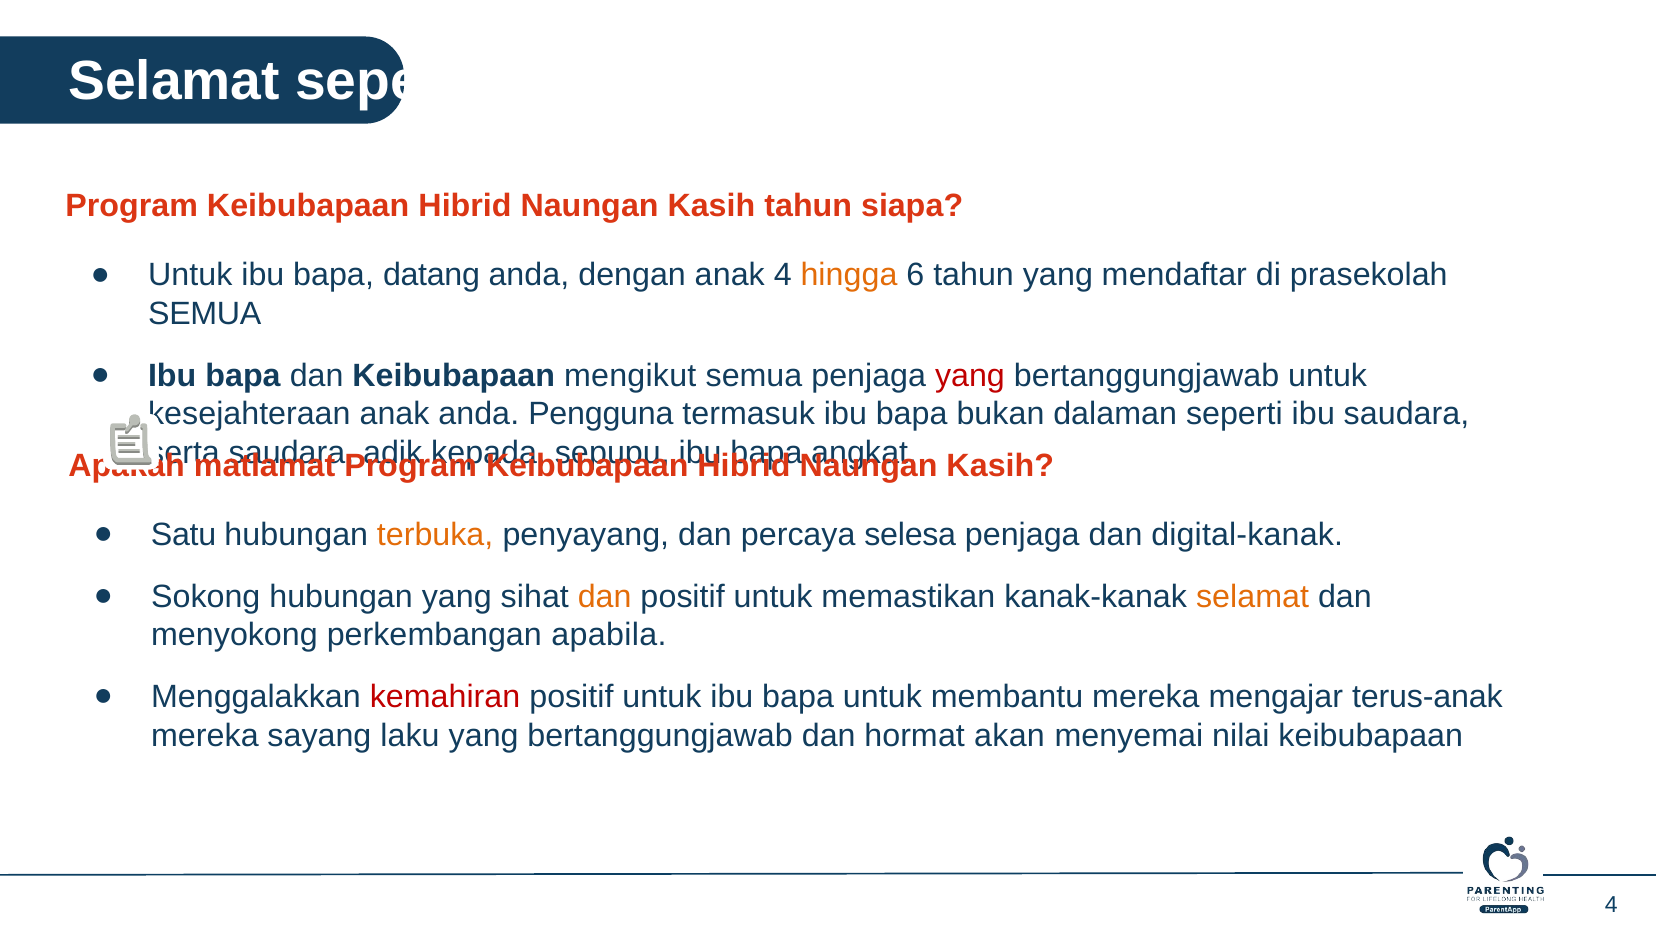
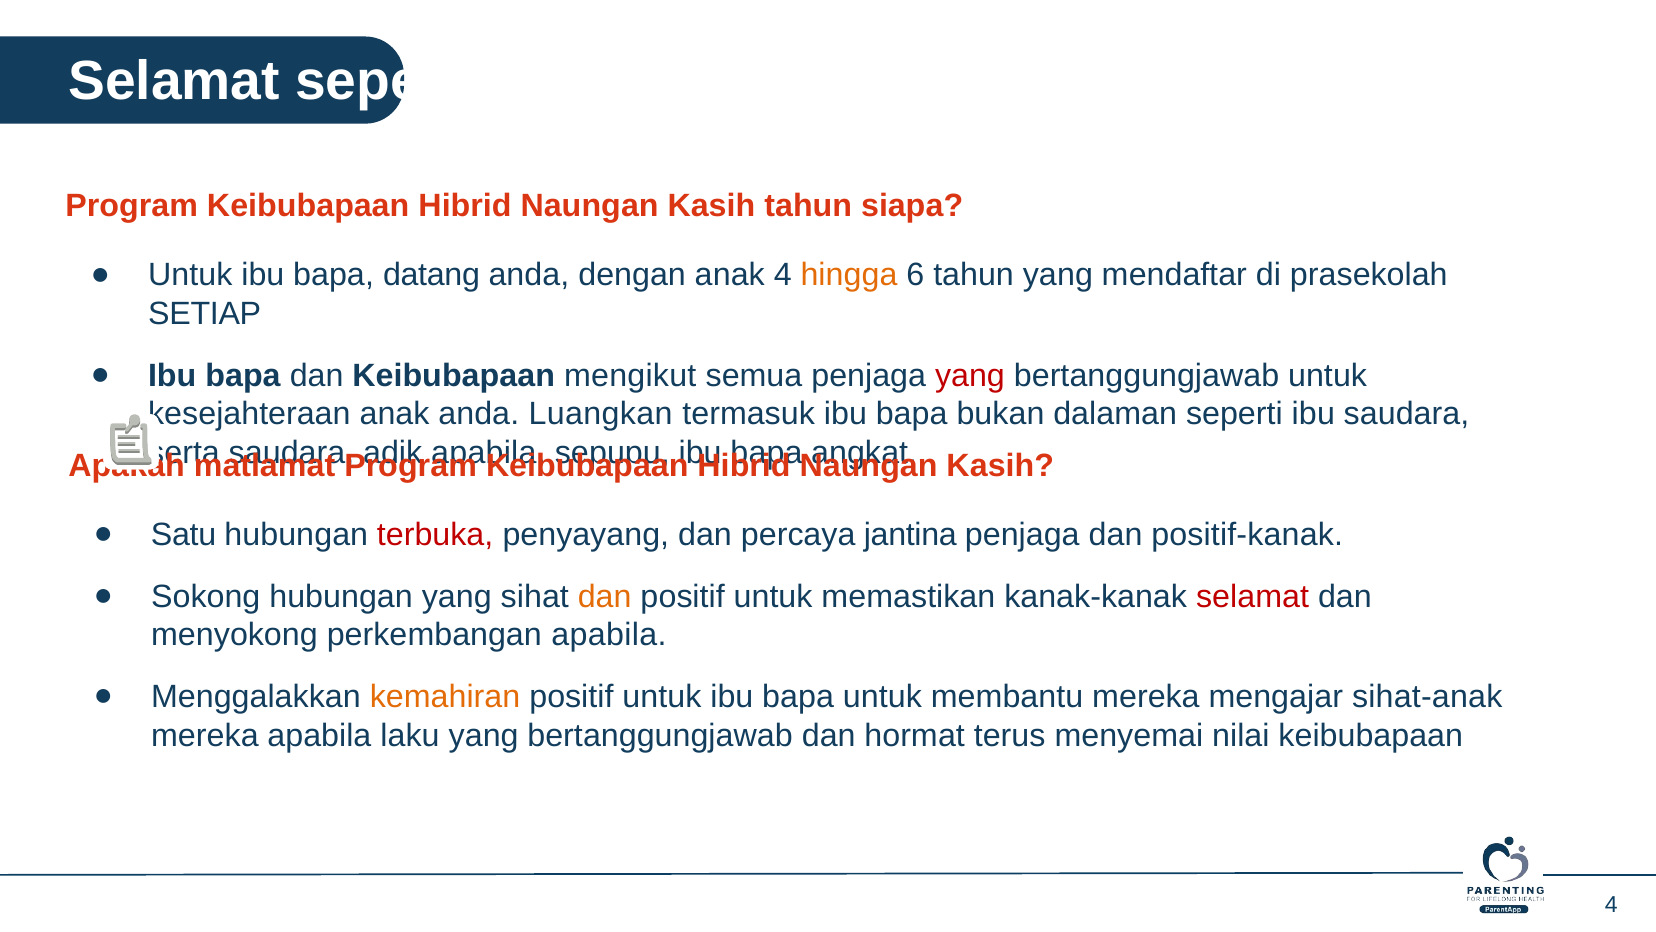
SEMUA at (205, 314): SEMUA -> SETIAP
Pengguna: Pengguna -> Luangkan
kepada at (489, 453): kepada -> apabila
terbuka colour: orange -> red
selesa: selesa -> jantina
digital-kanak: digital-kanak -> positif-kanak
selamat at (1253, 596) colour: orange -> red
kemahiran colour: red -> orange
terus-anak: terus-anak -> sihat-anak
mereka sayang: sayang -> apabila
akan: akan -> terus
